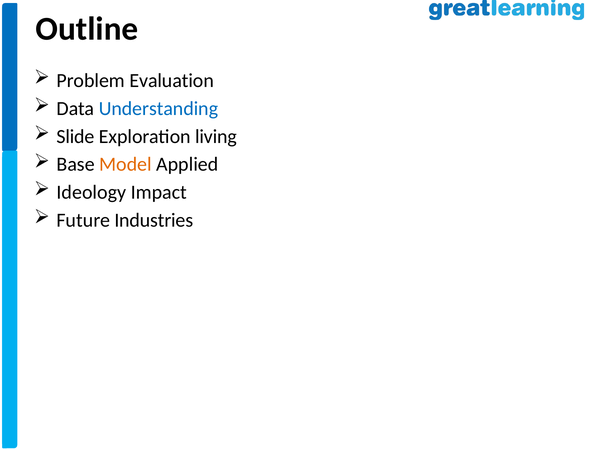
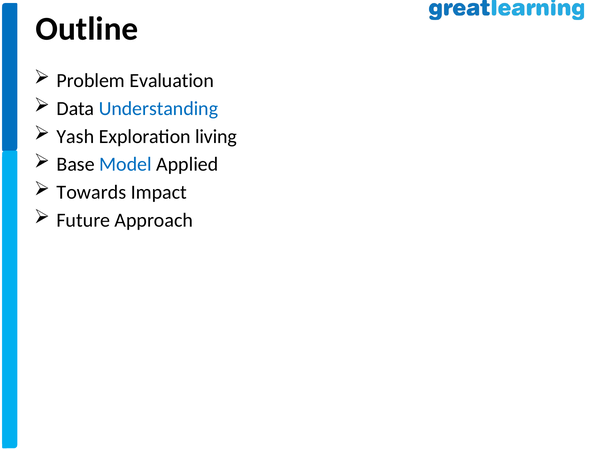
Slide: Slide -> Yash
Model colour: orange -> blue
Ideology: Ideology -> Towards
Industries: Industries -> Approach
